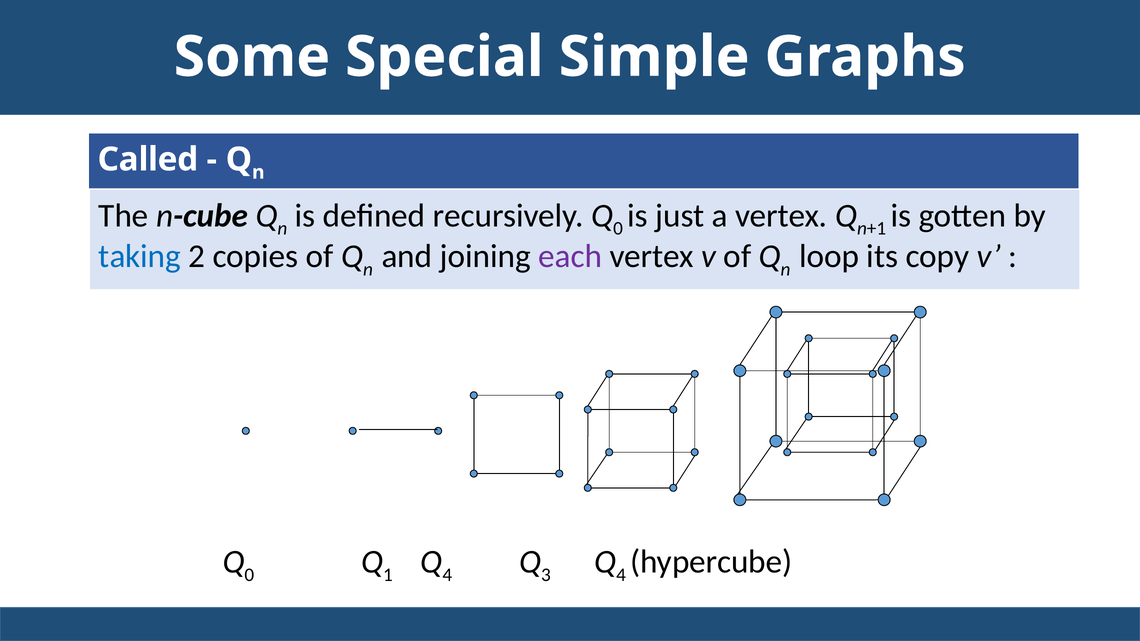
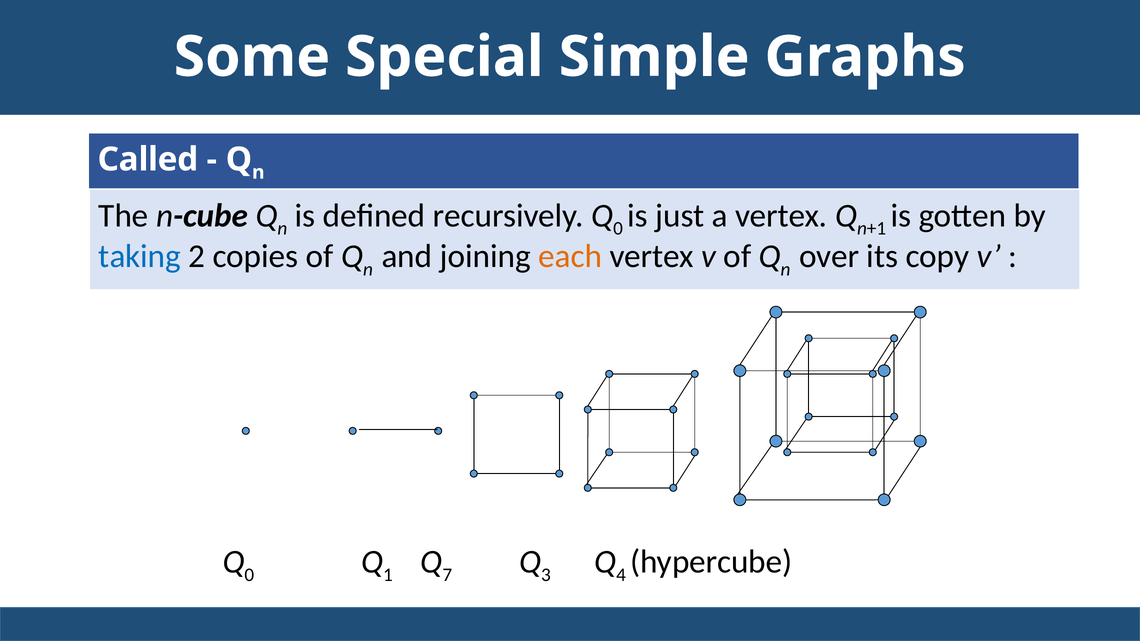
each colour: purple -> orange
loop: loop -> over
4 at (447, 575): 4 -> 7
